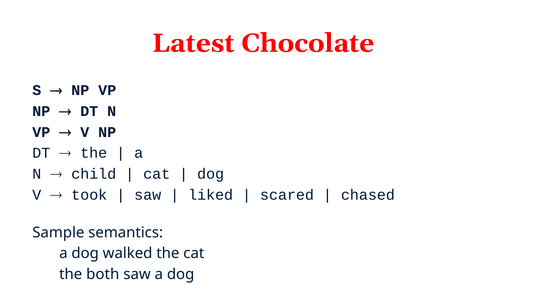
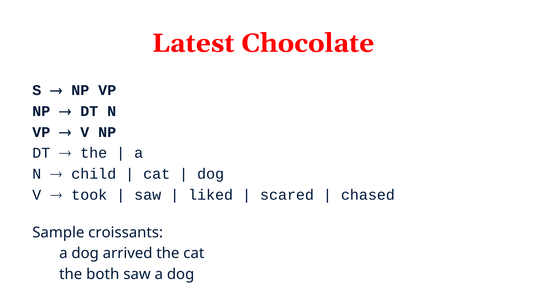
semantics: semantics -> croissants
walked: walked -> arrived
